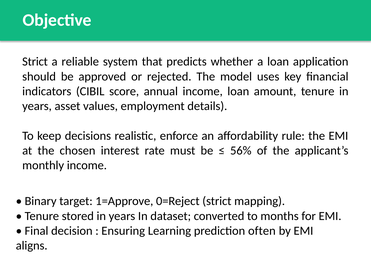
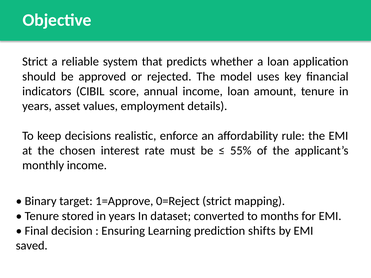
56%: 56% -> 55%
often: often -> shifts
aligns: aligns -> saved
